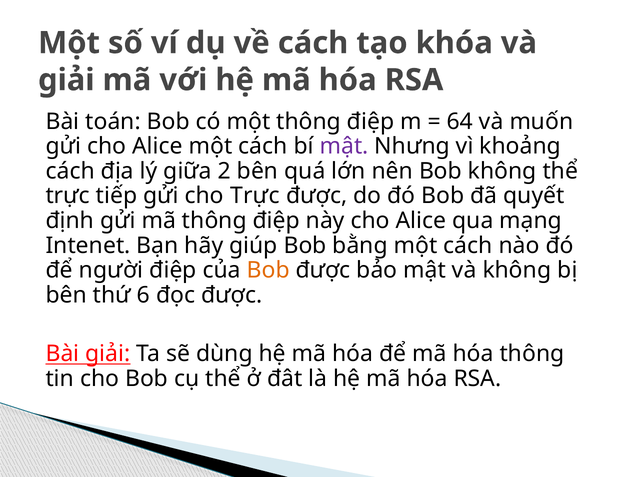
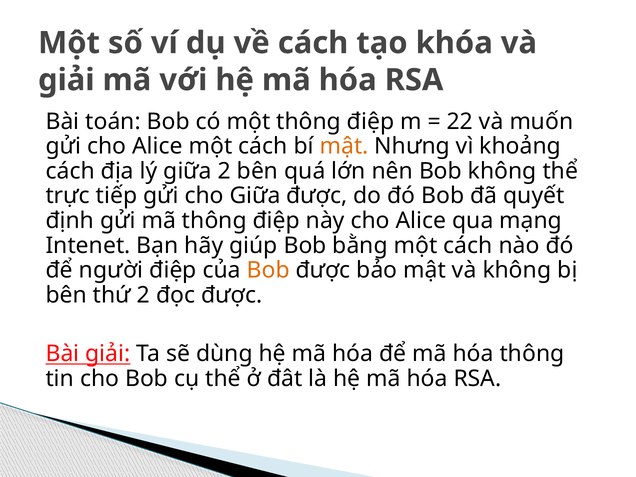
64: 64 -> 22
mật at (344, 146) colour: purple -> orange
cho Trực: Trực -> Giữa
thứ 6: 6 -> 2
